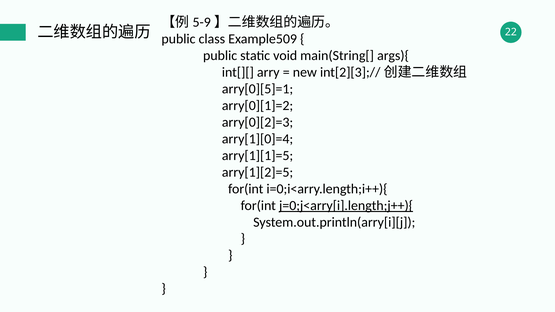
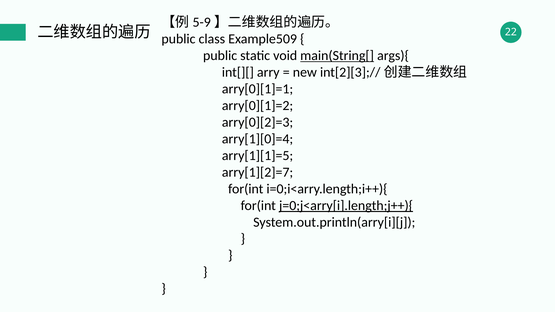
main(String[ underline: none -> present
arry[0][5]=1: arry[0][5]=1 -> arry[0][1]=1
arry[1][2]=5: arry[1][2]=5 -> arry[1][2]=7
